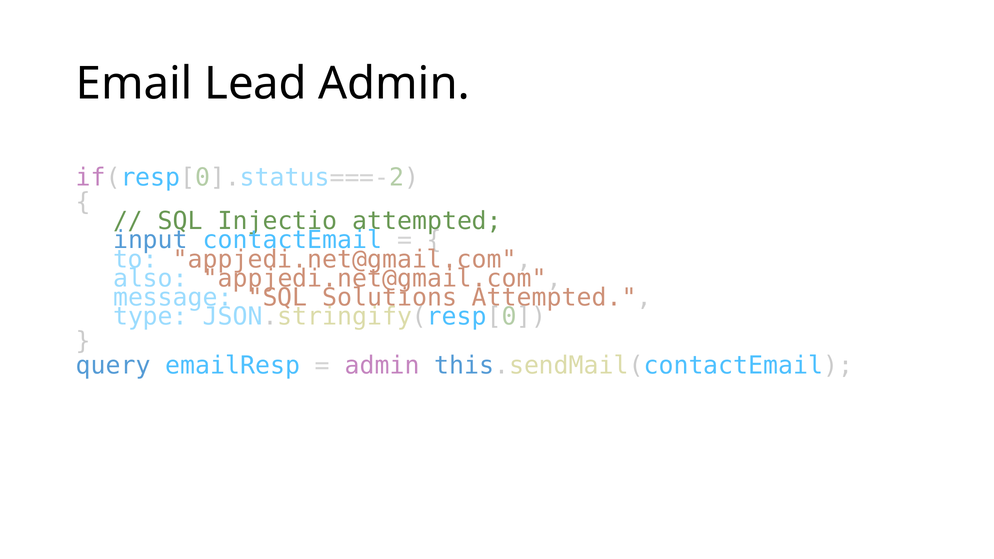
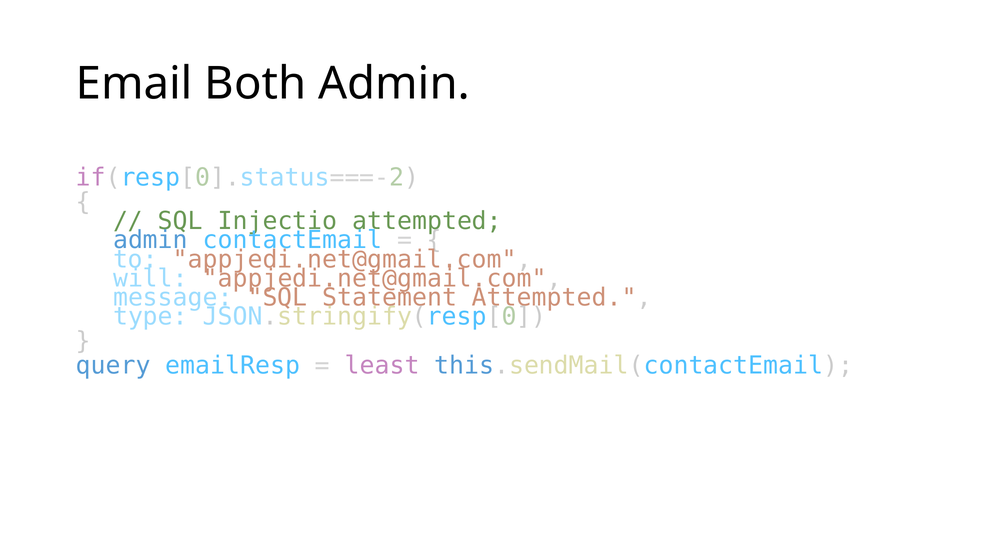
Lead: Lead -> Both
input at (150, 240): input -> admin
also: also -> will
Solutions: Solutions -> Statement
admin at (382, 366): admin -> least
